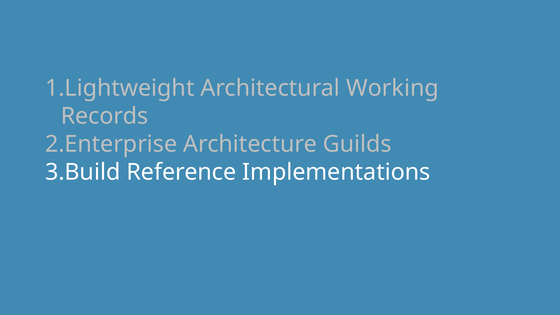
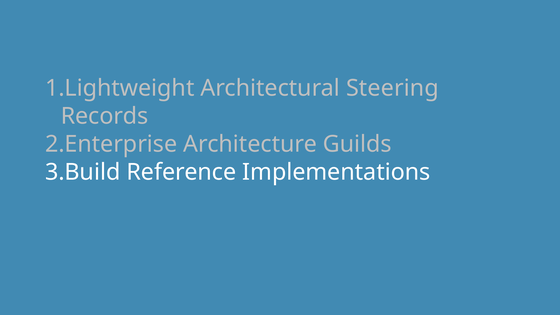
Working: Working -> Steering
